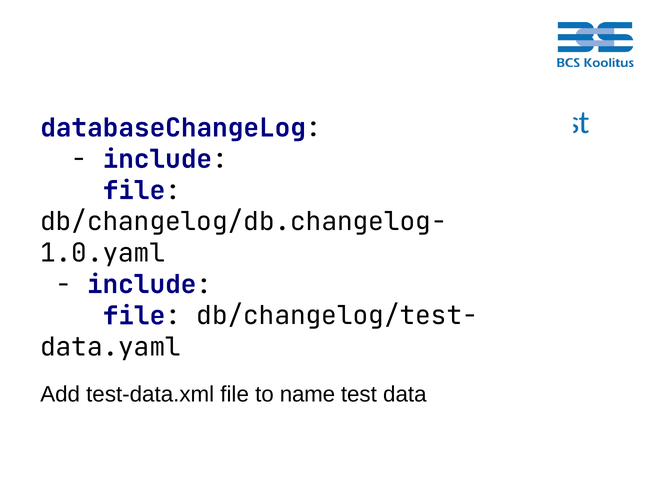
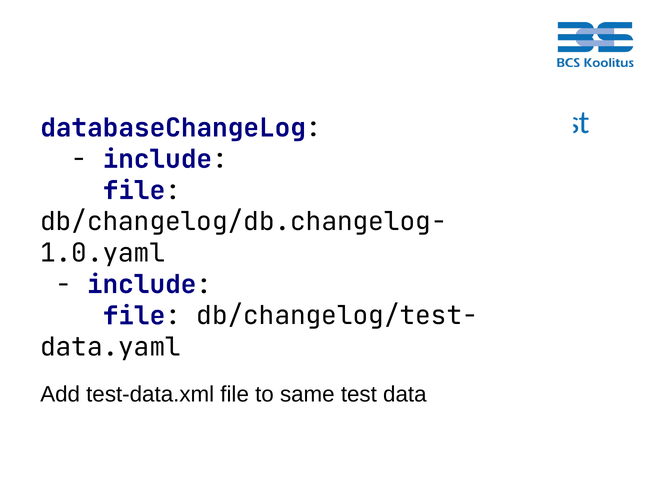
name: name -> same
